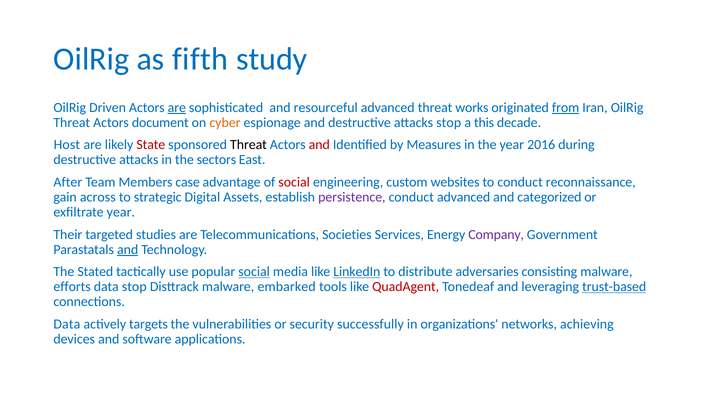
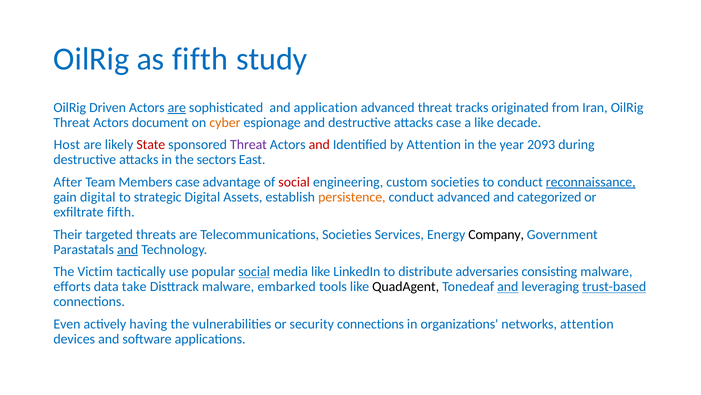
resourceful: resourceful -> application
works: works -> tracks
from underline: present -> none
attacks stop: stop -> case
a this: this -> like
Threat at (248, 145) colour: black -> purple
by Measures: Measures -> Attention
2016: 2016 -> 2093
custom websites: websites -> societies
reconnaissance underline: none -> present
gain across: across -> digital
persistence colour: purple -> orange
exfiltrate year: year -> fifth
studies: studies -> threats
Company colour: purple -> black
Stated: Stated -> Victim
LinkedIn underline: present -> none
data stop: stop -> take
QuadAgent colour: red -> black
and at (508, 286) underline: none -> present
Data at (67, 324): Data -> Even
targets: targets -> having
security successfully: successfully -> connections
networks achieving: achieving -> attention
